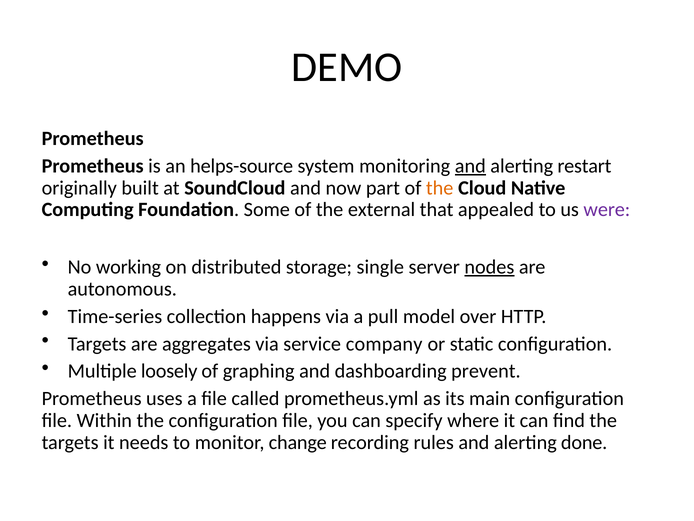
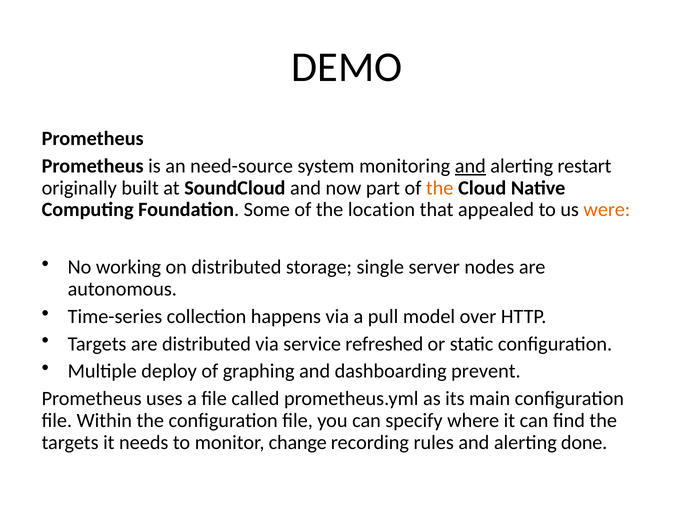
helps-source: helps-source -> need-source
external: external -> location
were colour: purple -> orange
nodes underline: present -> none
are aggregates: aggregates -> distributed
company: company -> refreshed
loosely: loosely -> deploy
